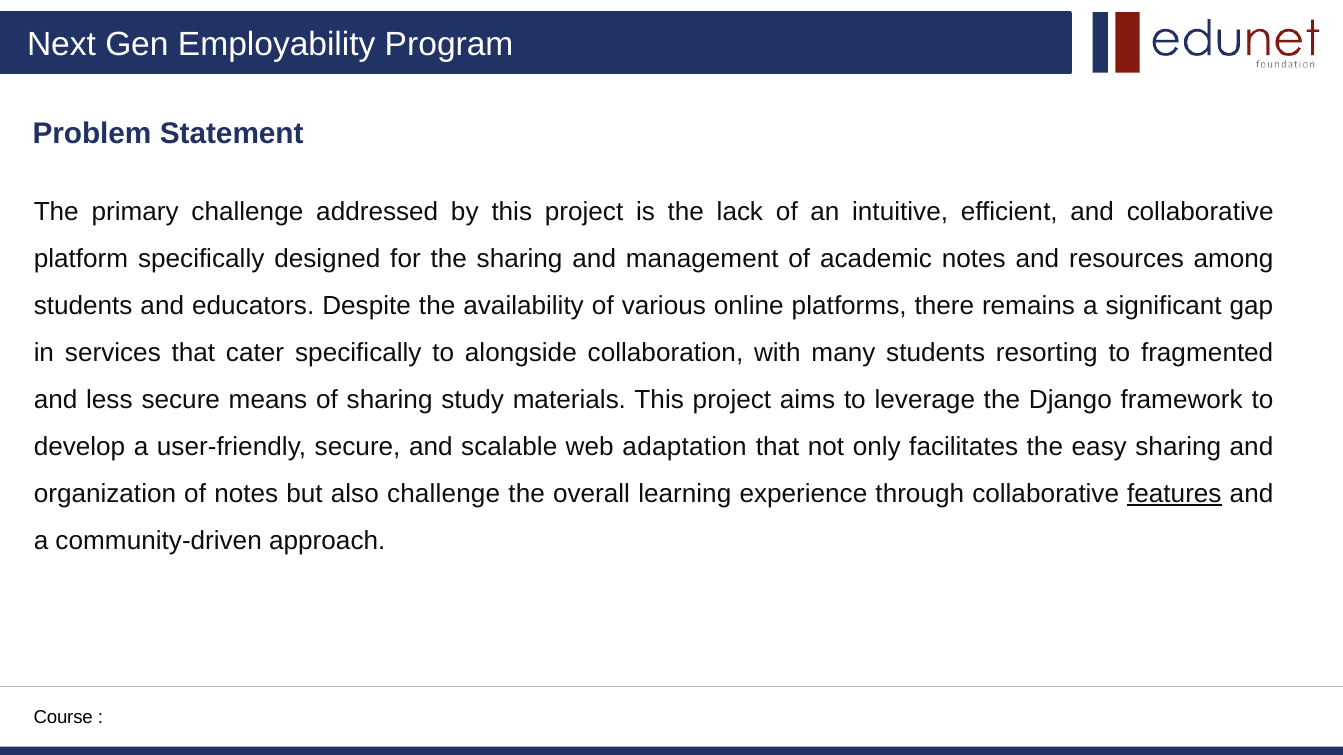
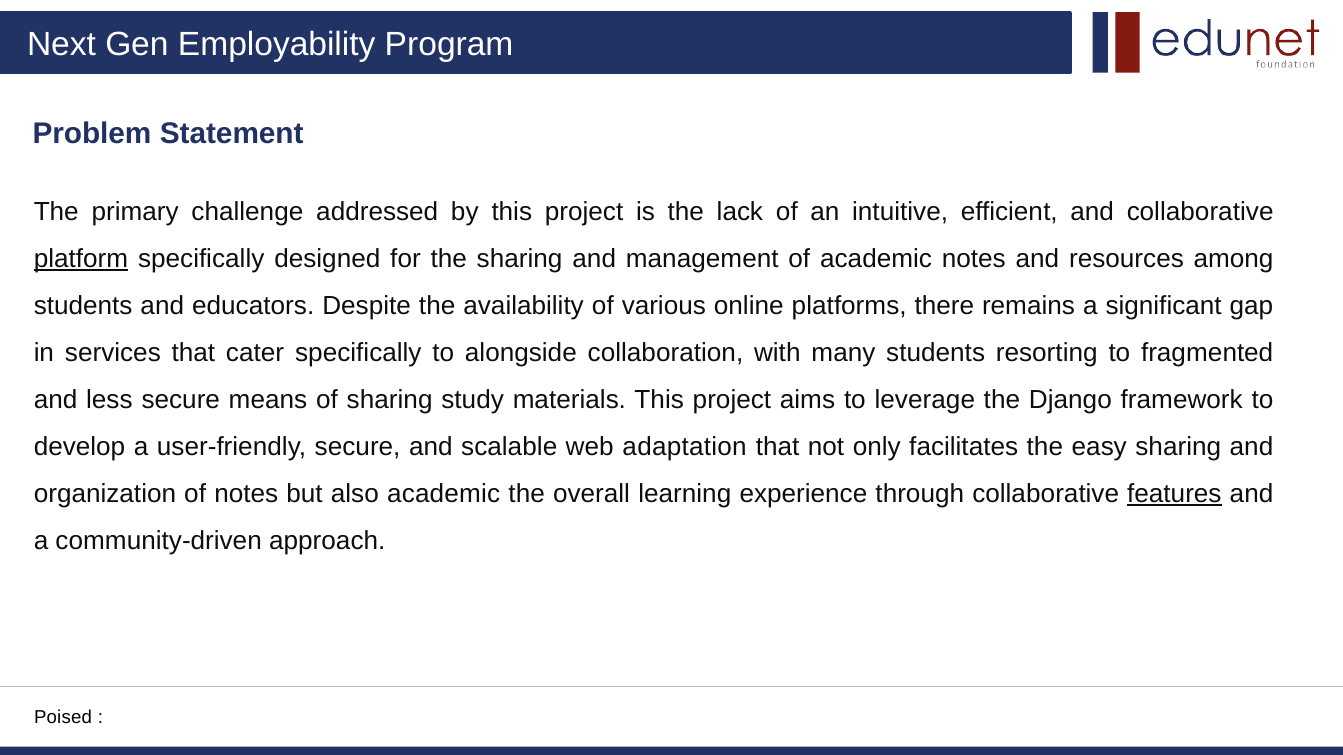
platform underline: none -> present
also challenge: challenge -> academic
Course: Course -> Poised
